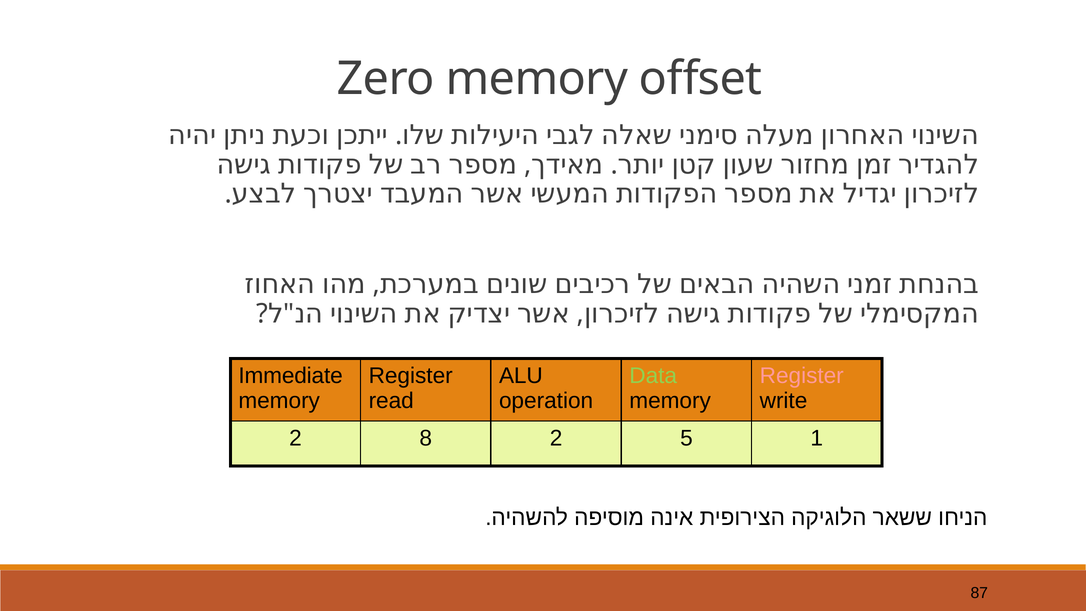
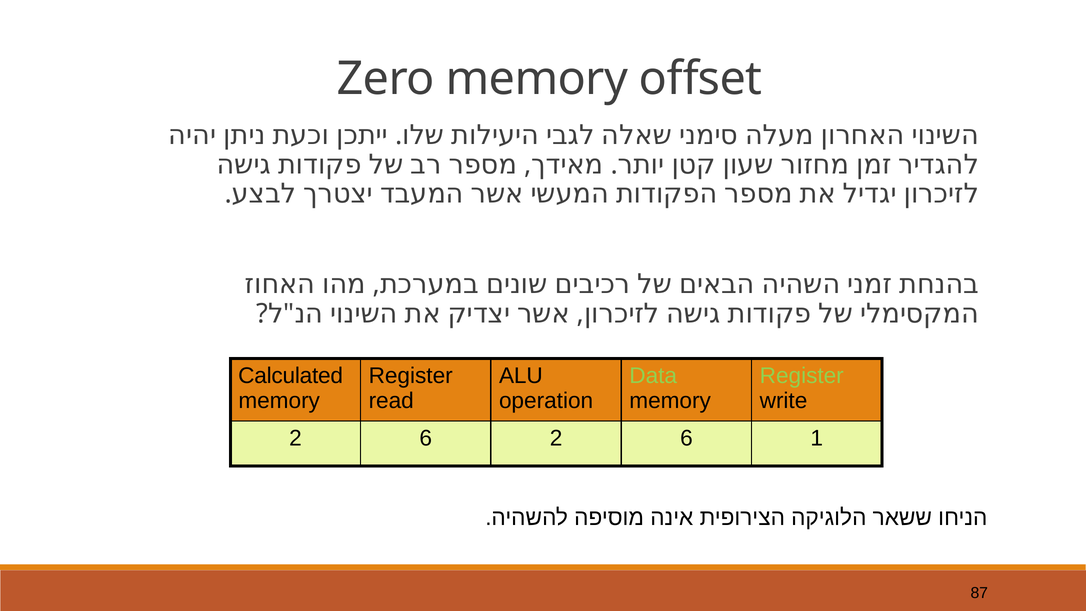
Immediate: Immediate -> Calculated
Register at (802, 376) colour: pink -> light green
8 at (426, 438): 8 -> 6
5 at (686, 438): 5 -> 6
